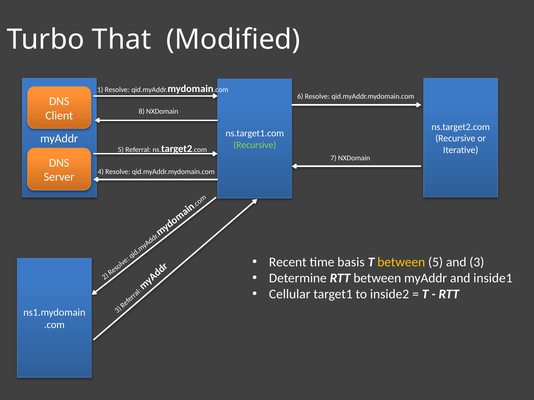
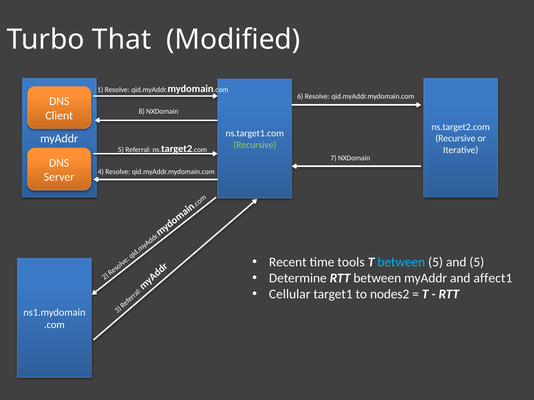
basis: basis -> tools
between at (401, 262) colour: yellow -> light blue
and 3: 3 -> 5
inside1: inside1 -> affect1
inside2: inside2 -> nodes2
